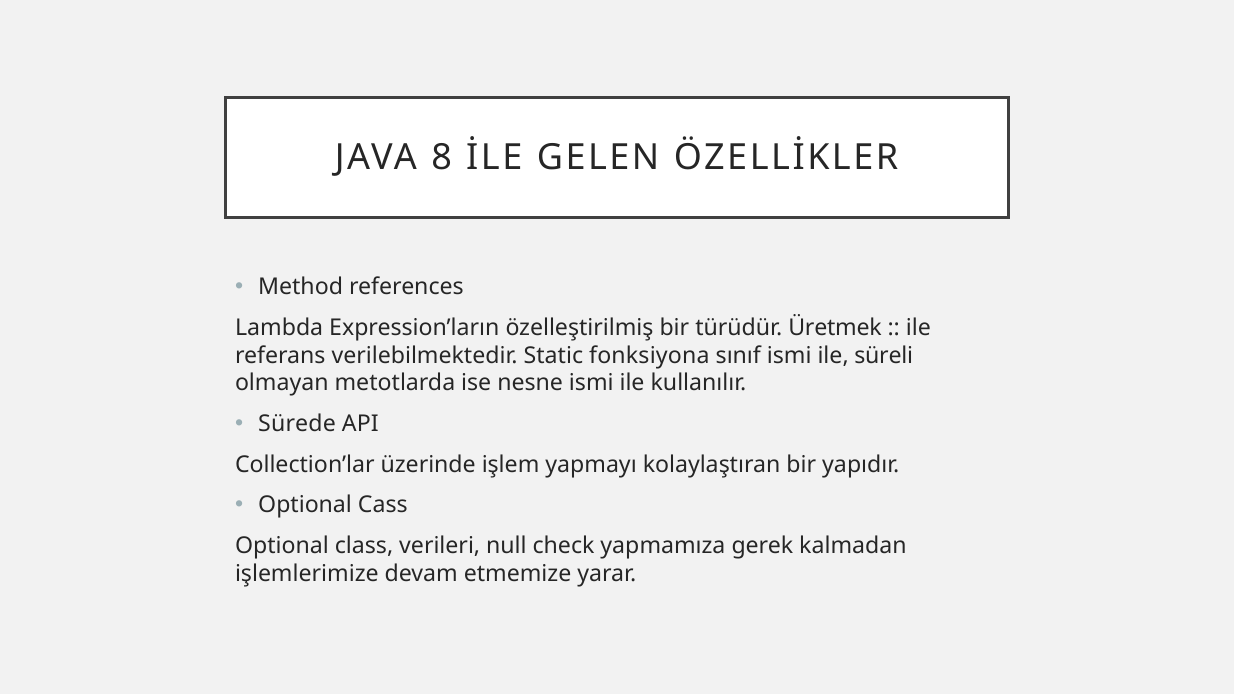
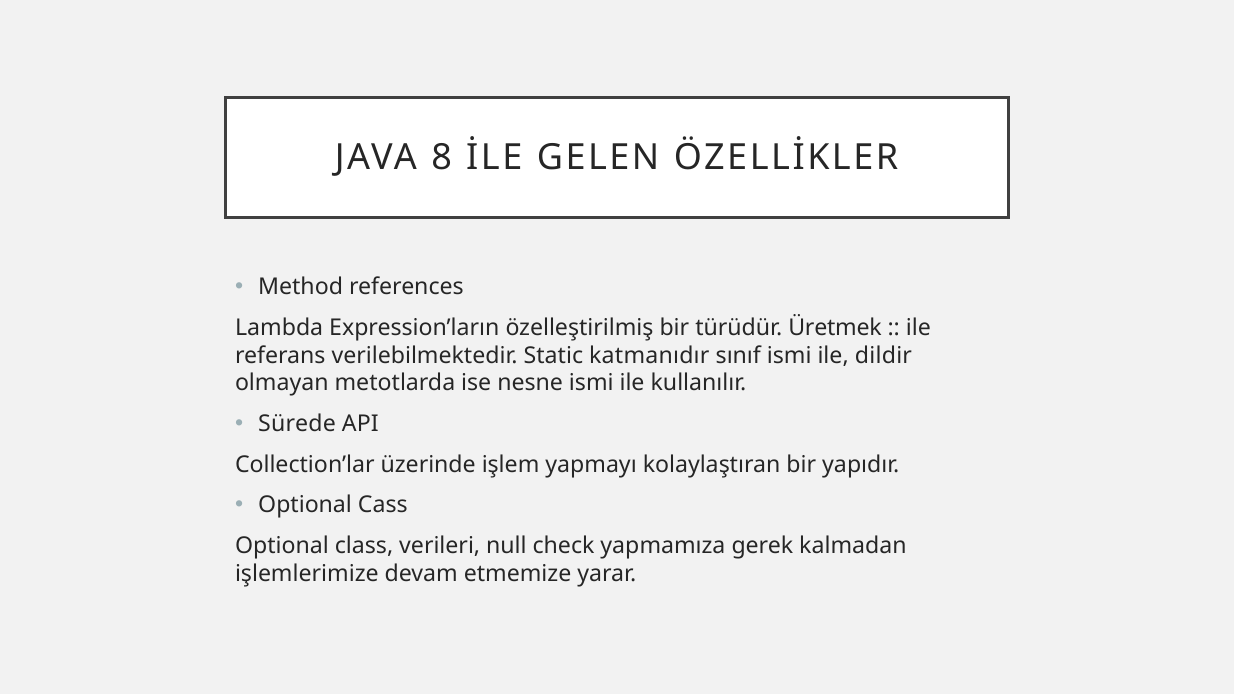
fonksiyona: fonksiyona -> katmanıdır
süreli: süreli -> dildir
